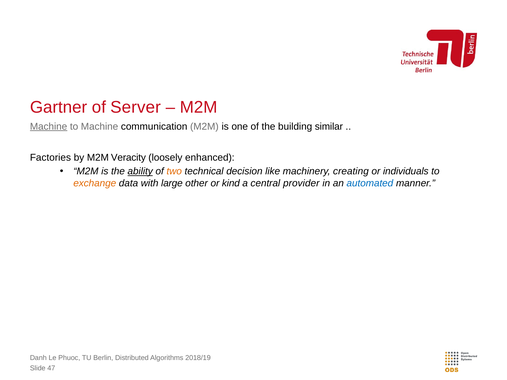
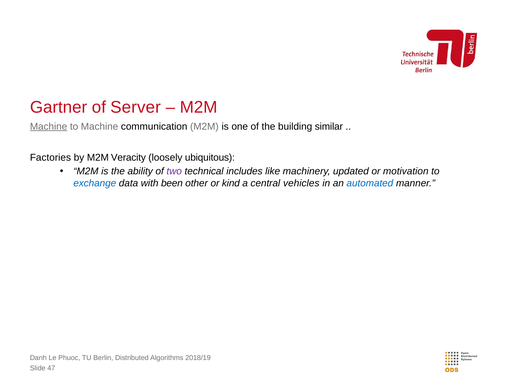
enhanced: enhanced -> ubiquitous
ability underline: present -> none
two colour: orange -> purple
decision: decision -> includes
creating: creating -> updated
individuals: individuals -> motivation
exchange colour: orange -> blue
large: large -> been
provider: provider -> vehicles
